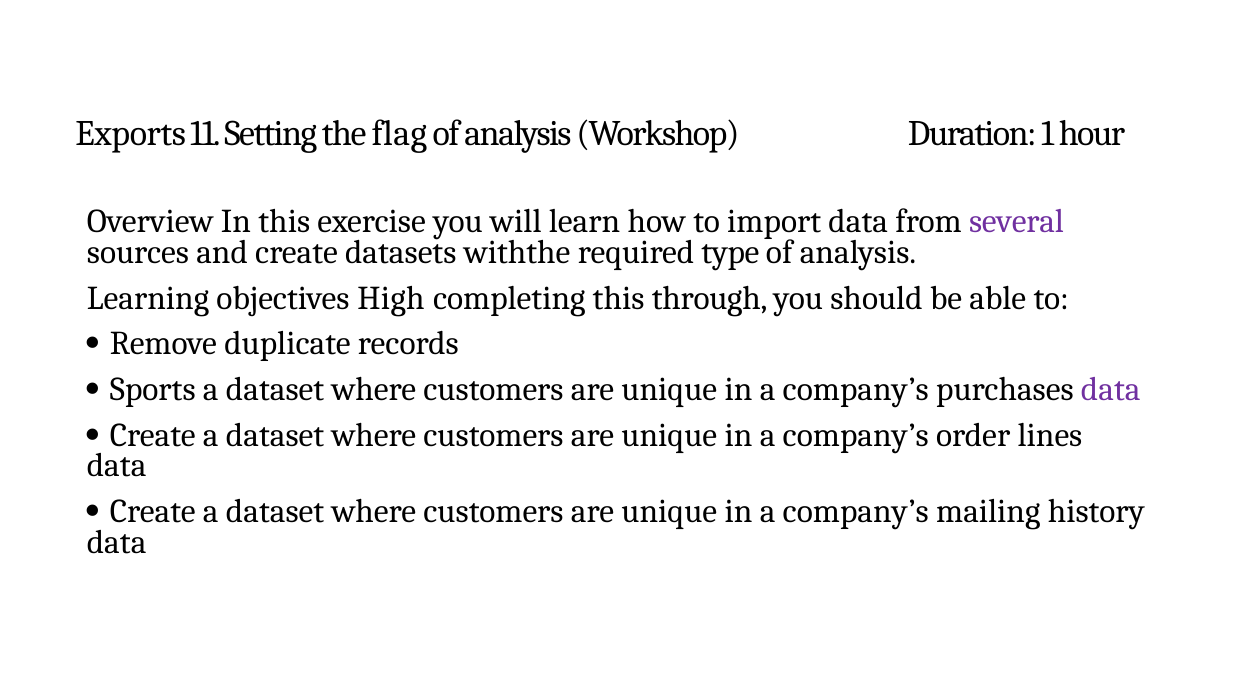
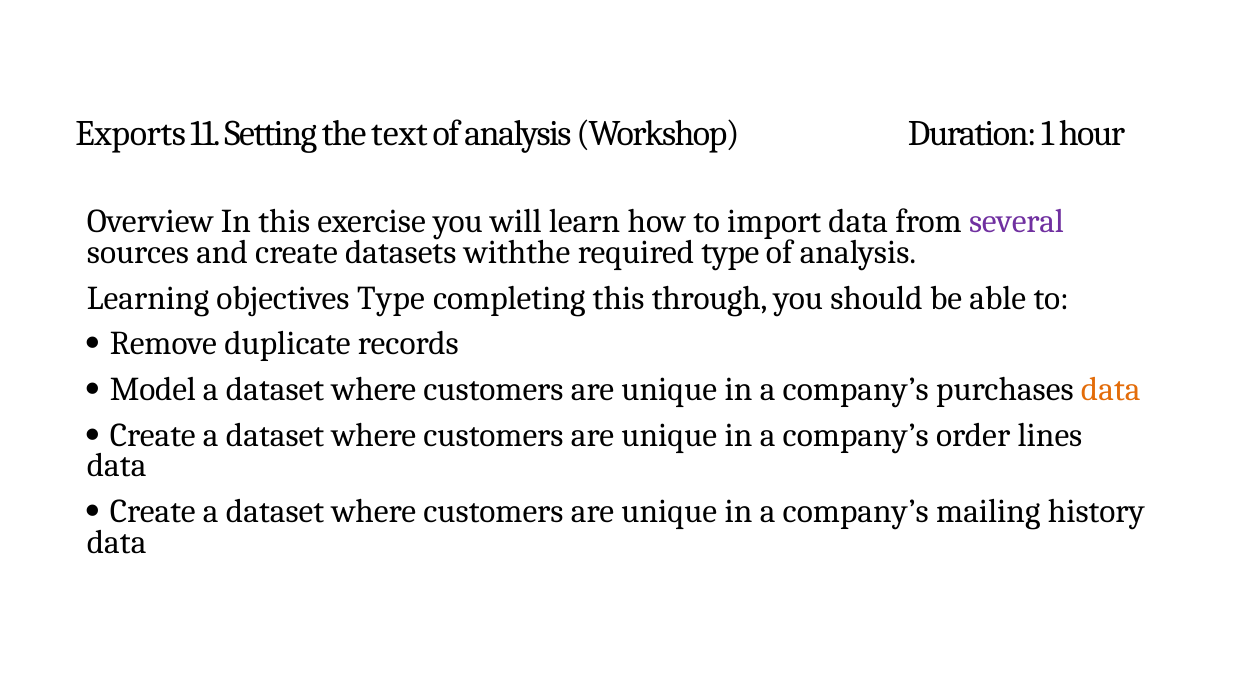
flag: flag -> text
objectives High: High -> Type
Sports: Sports -> Model
data at (1111, 389) colour: purple -> orange
